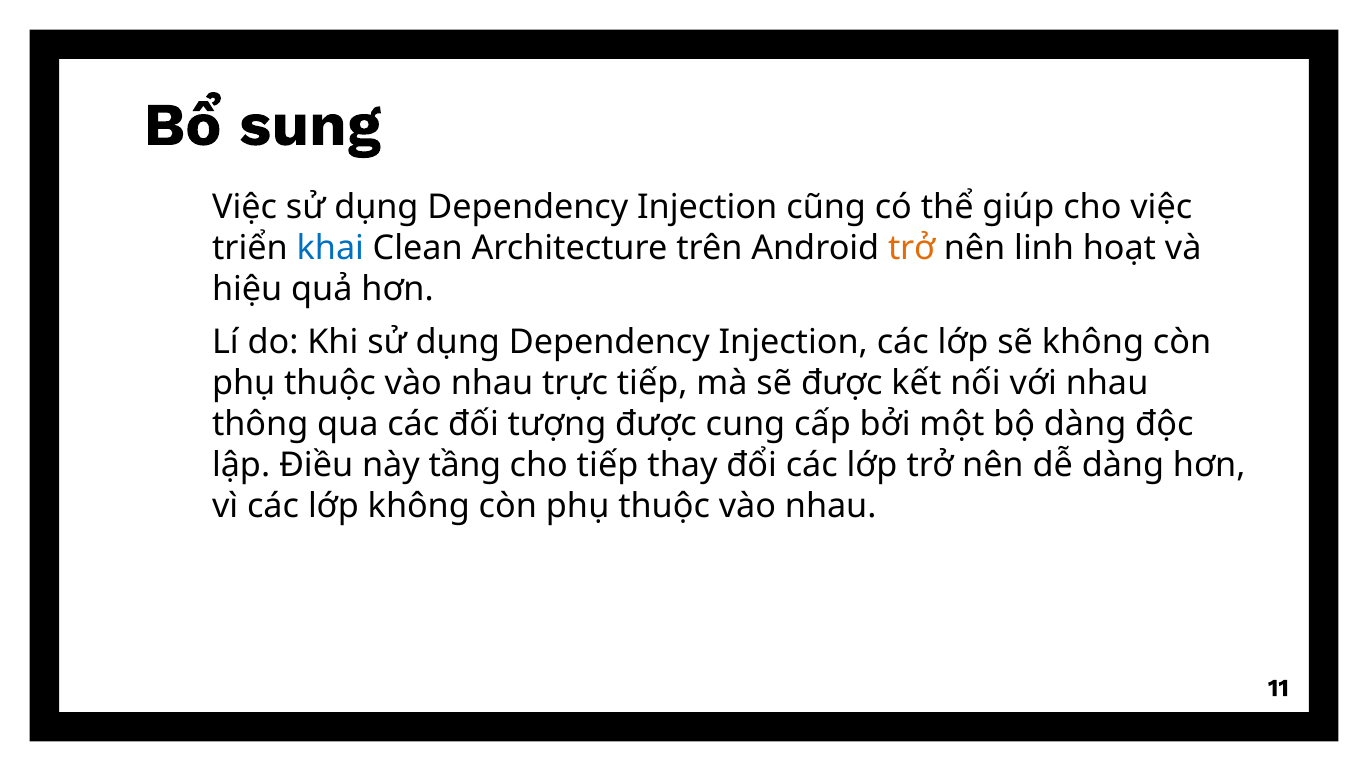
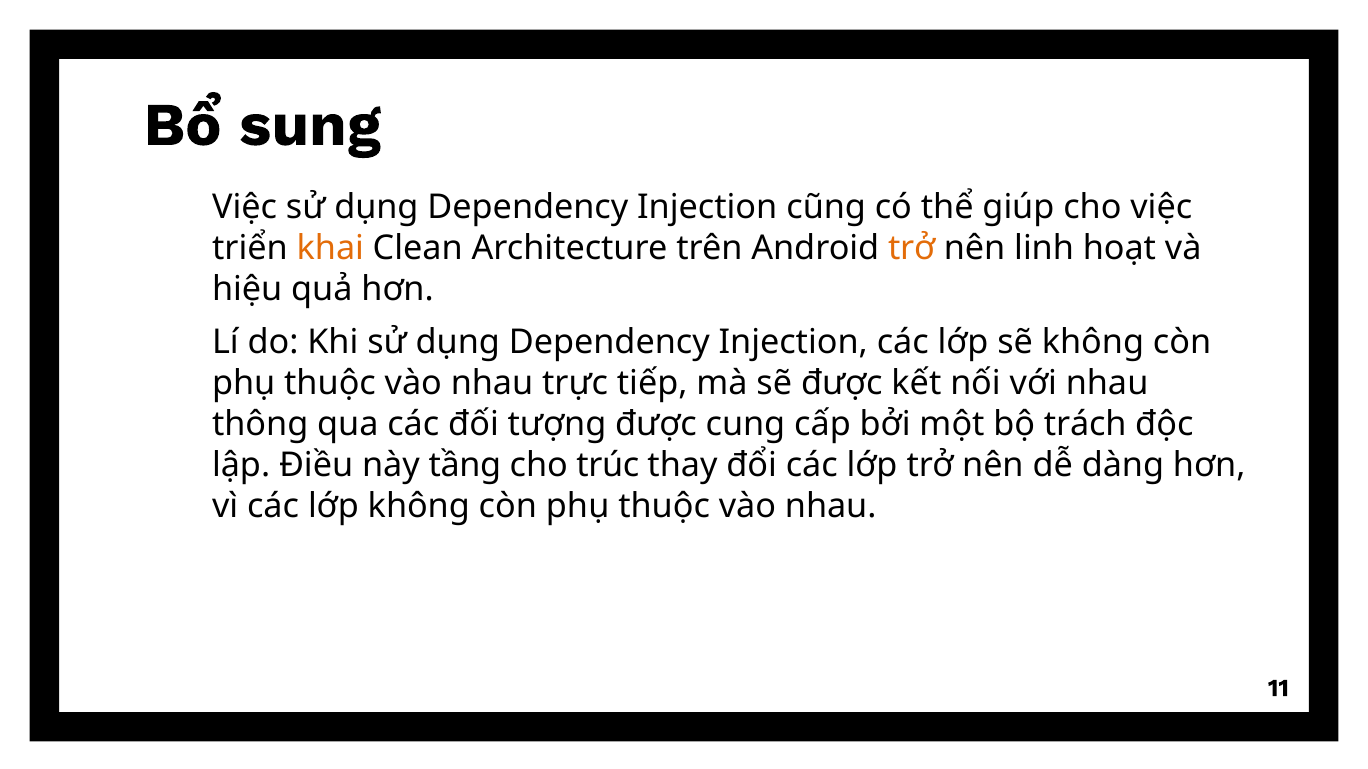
khai colour: blue -> orange
bộ dàng: dàng -> trách
cho tiếp: tiếp -> trúc
